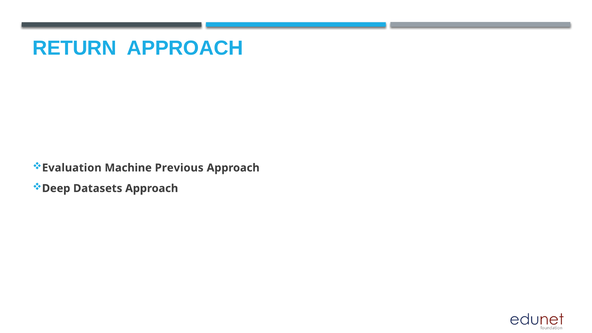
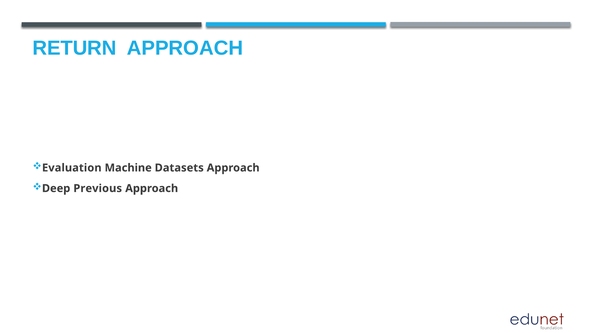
Previous: Previous -> Datasets
Datasets: Datasets -> Previous
